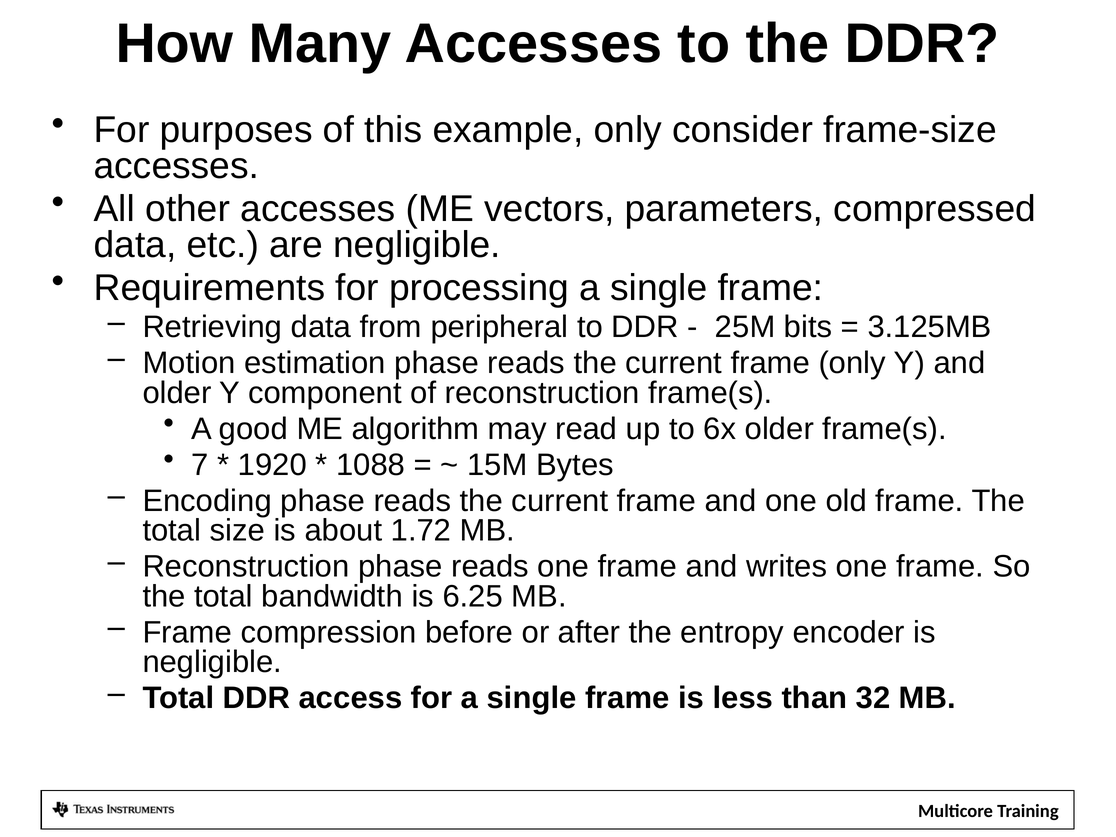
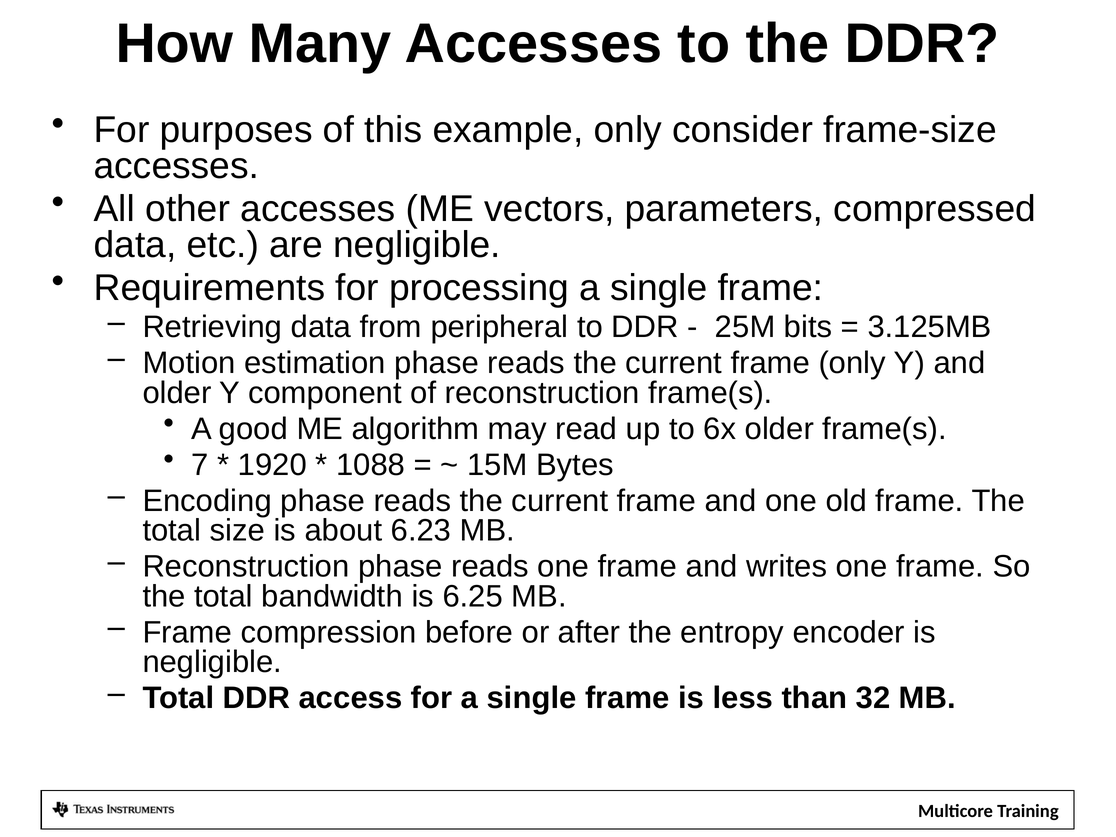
1.72: 1.72 -> 6.23
